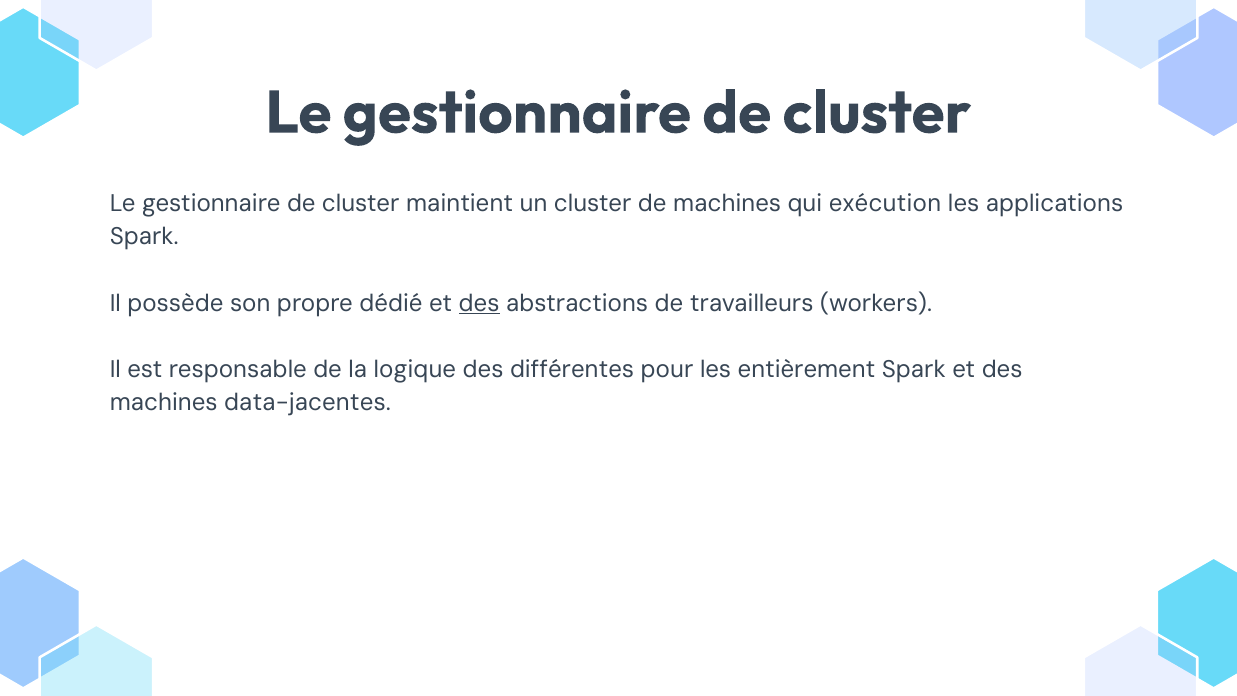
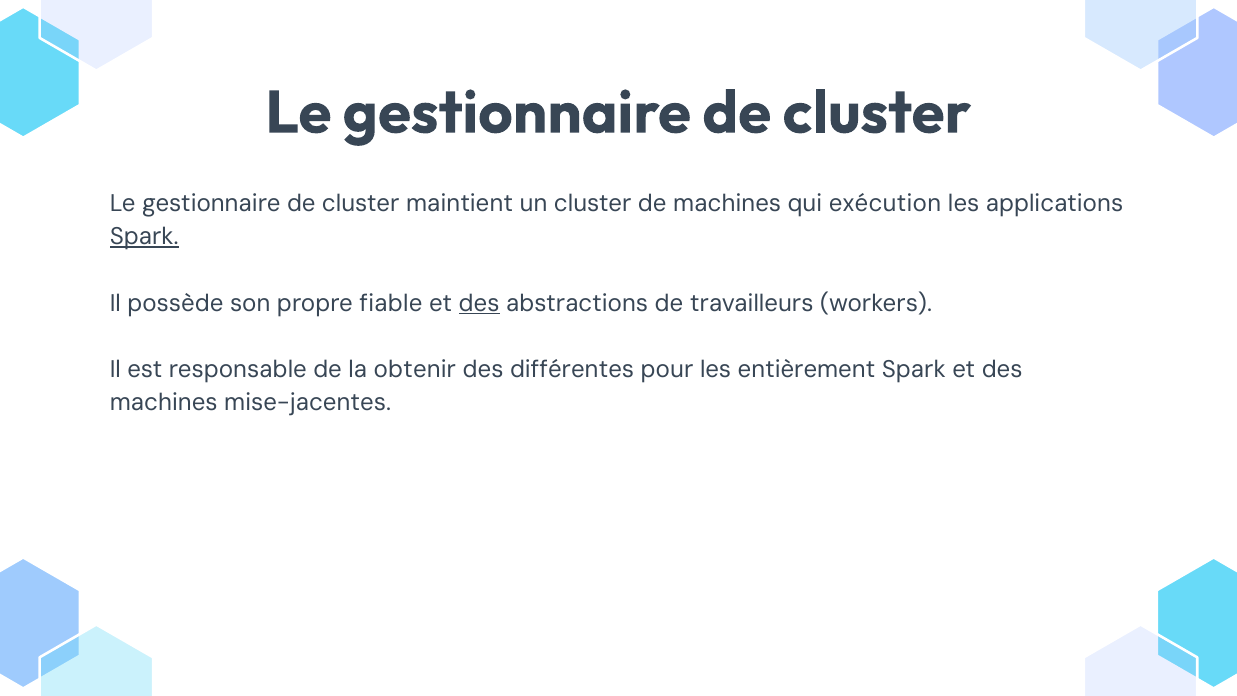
Spark at (144, 237) underline: none -> present
dédié: dédié -> fiable
logique: logique -> obtenir
data-jacentes: data-jacentes -> mise-jacentes
